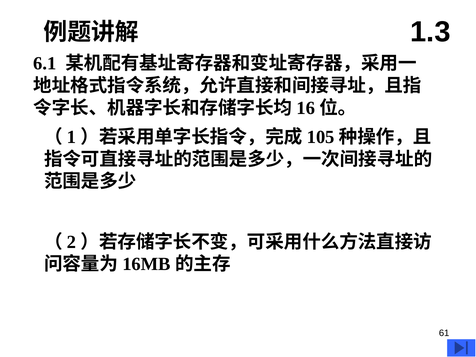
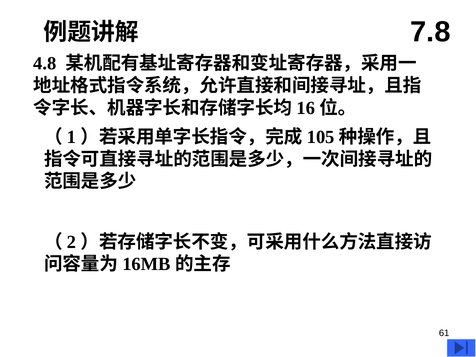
1.3: 1.3 -> 7.8
6.1: 6.1 -> 4.8
